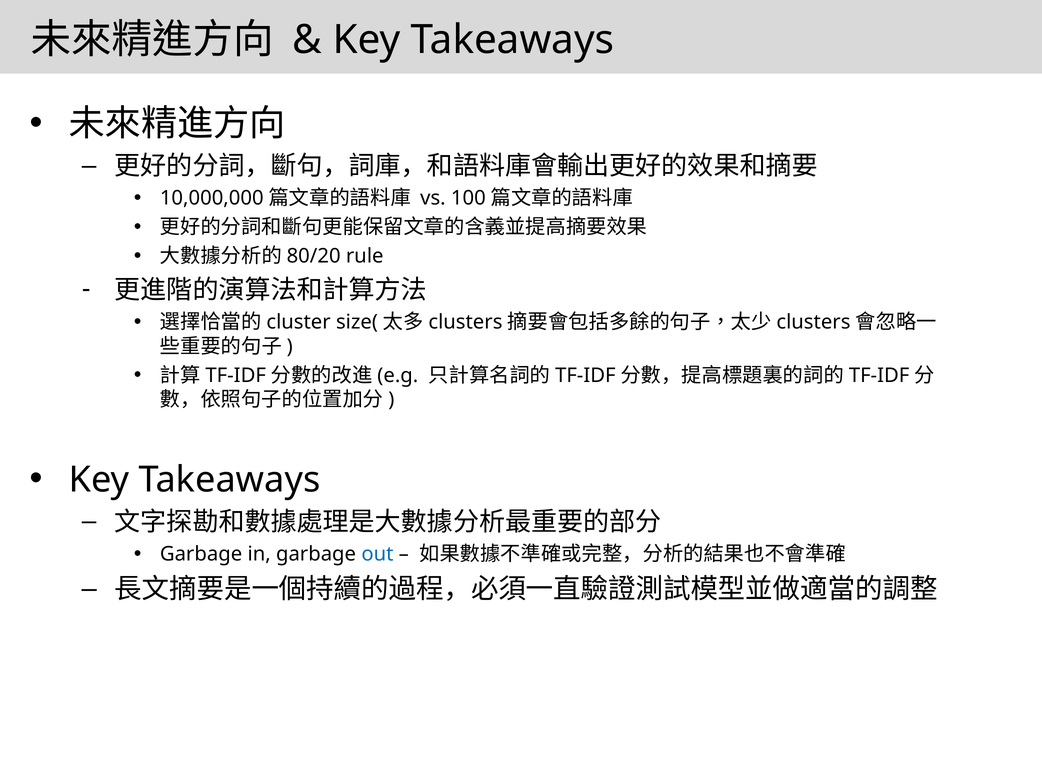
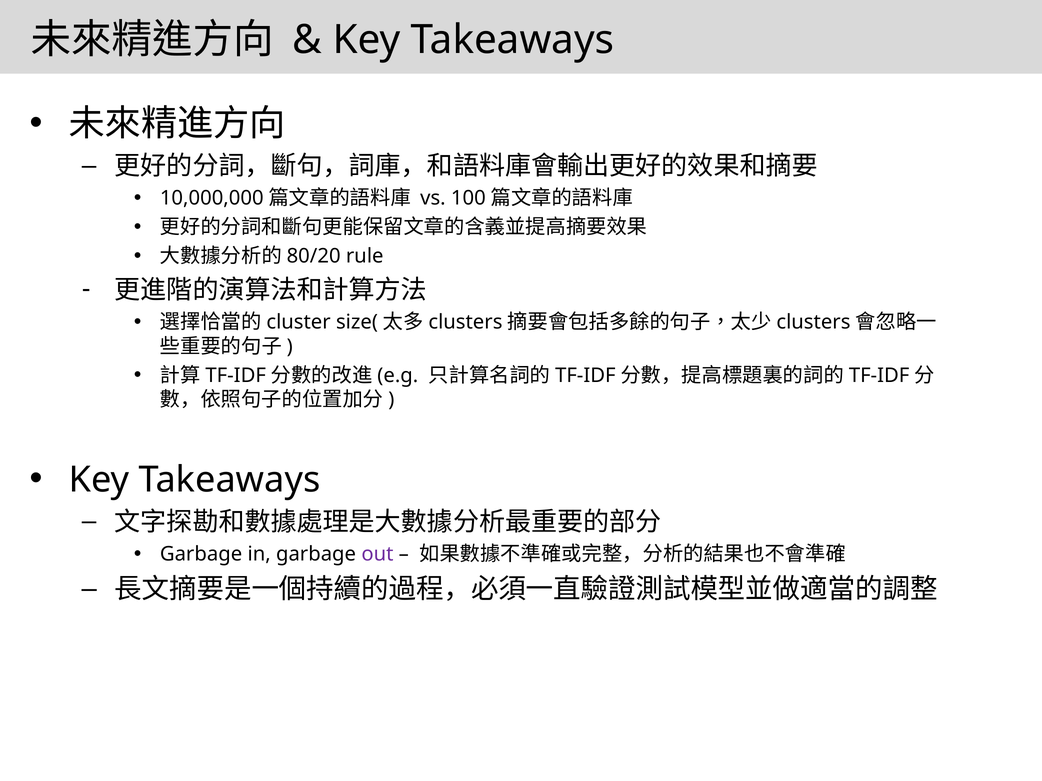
out colour: blue -> purple
